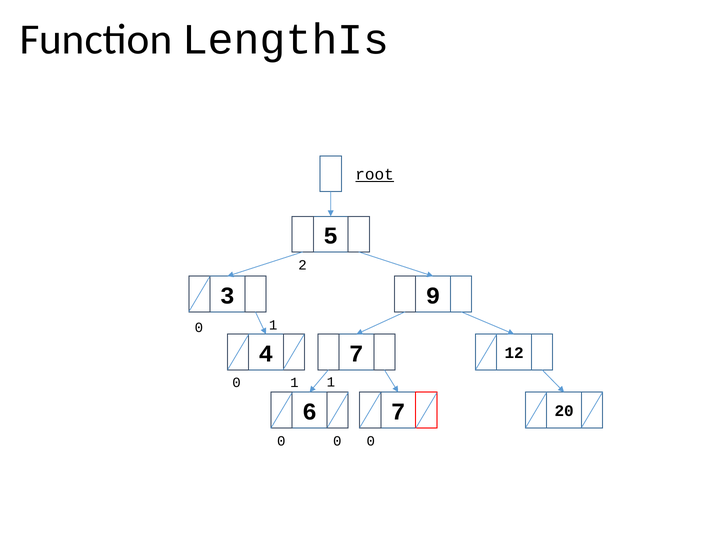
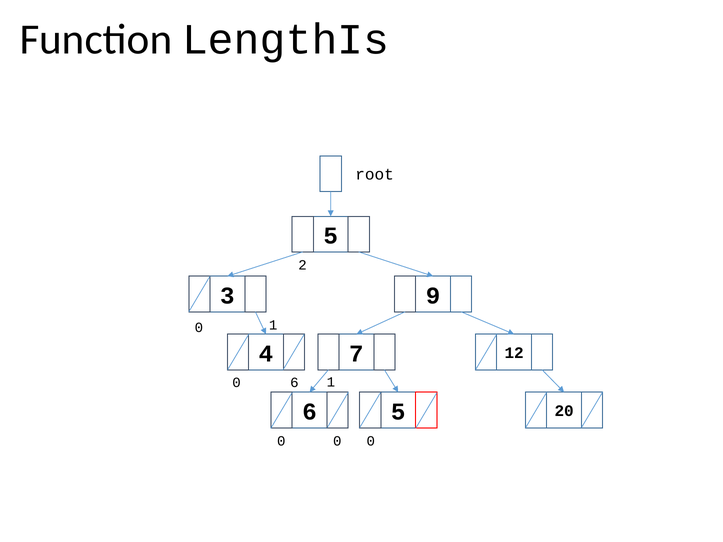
root underline: present -> none
1 at (294, 383): 1 -> 6
6 7: 7 -> 5
